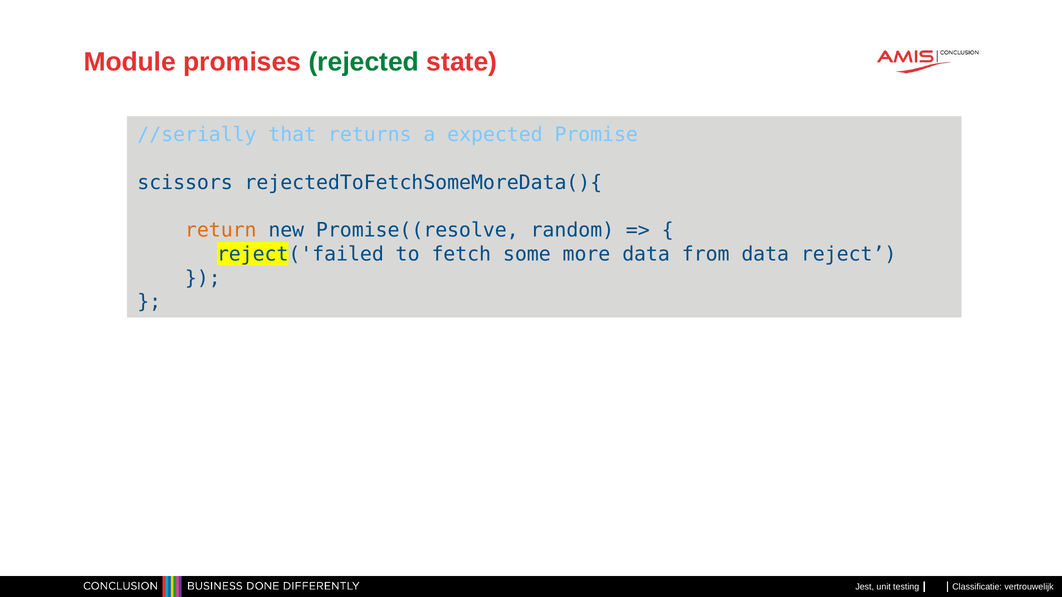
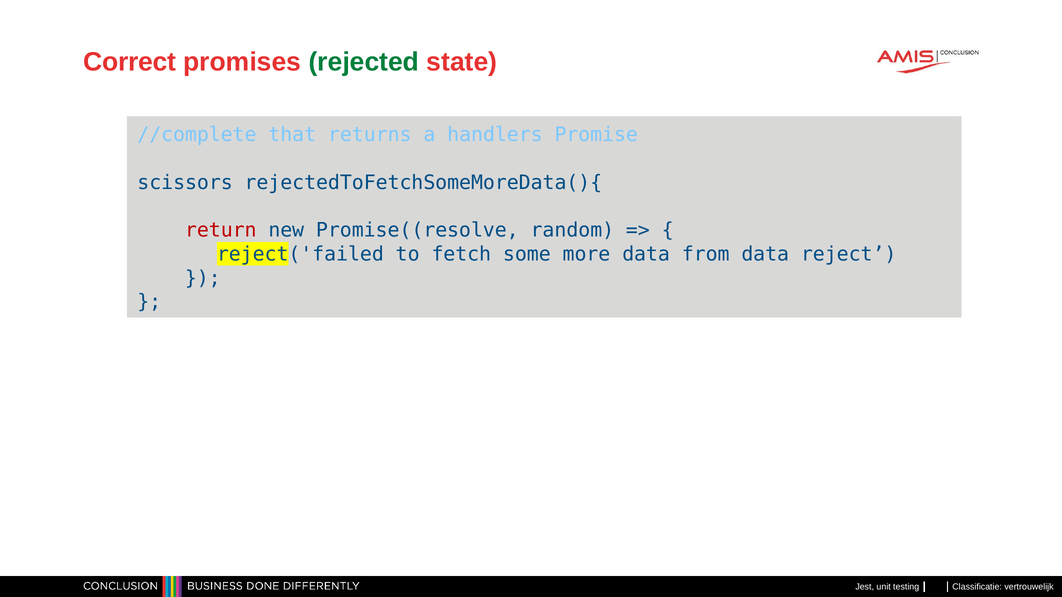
Module: Module -> Correct
//serially: //serially -> //complete
expected: expected -> handlers
return colour: orange -> red
